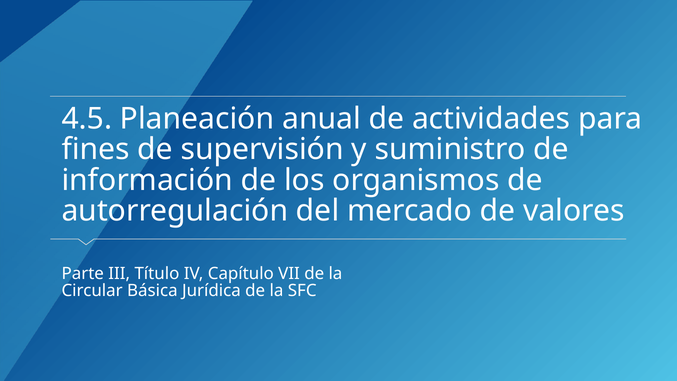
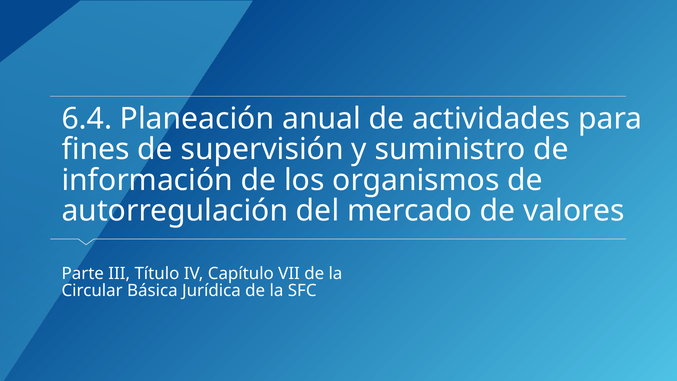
4.5: 4.5 -> 6.4
